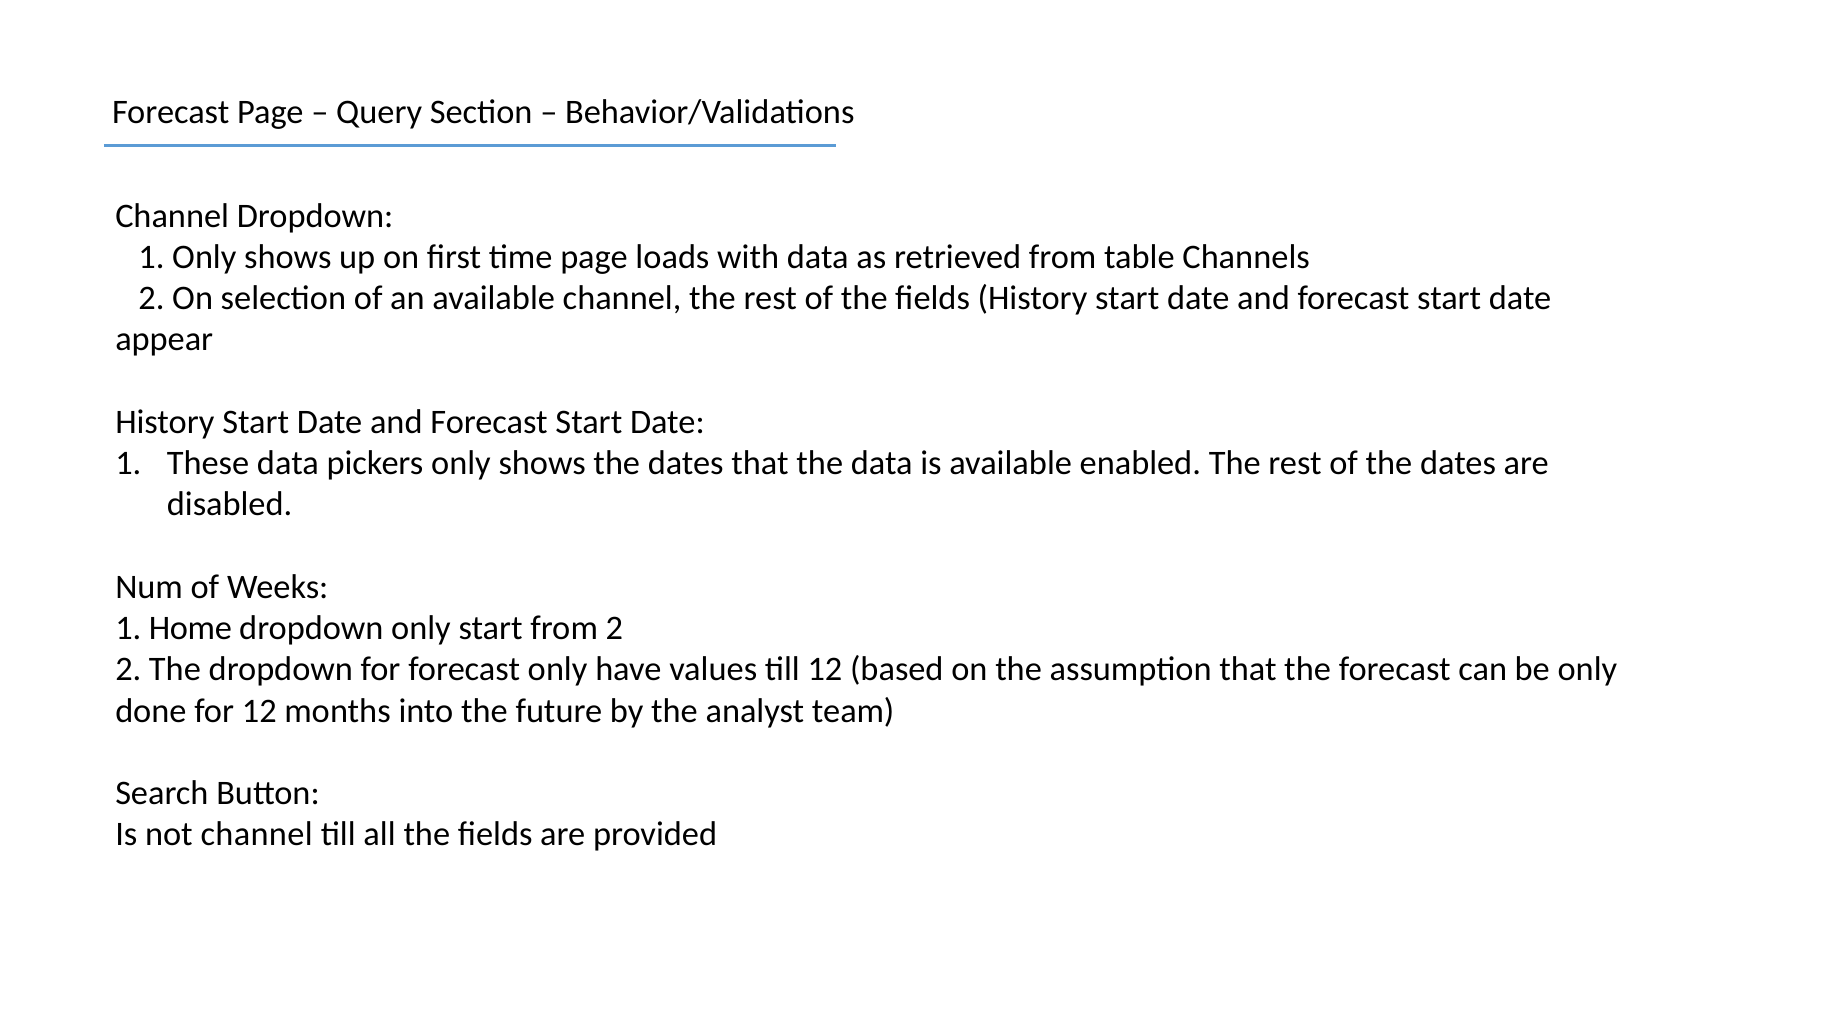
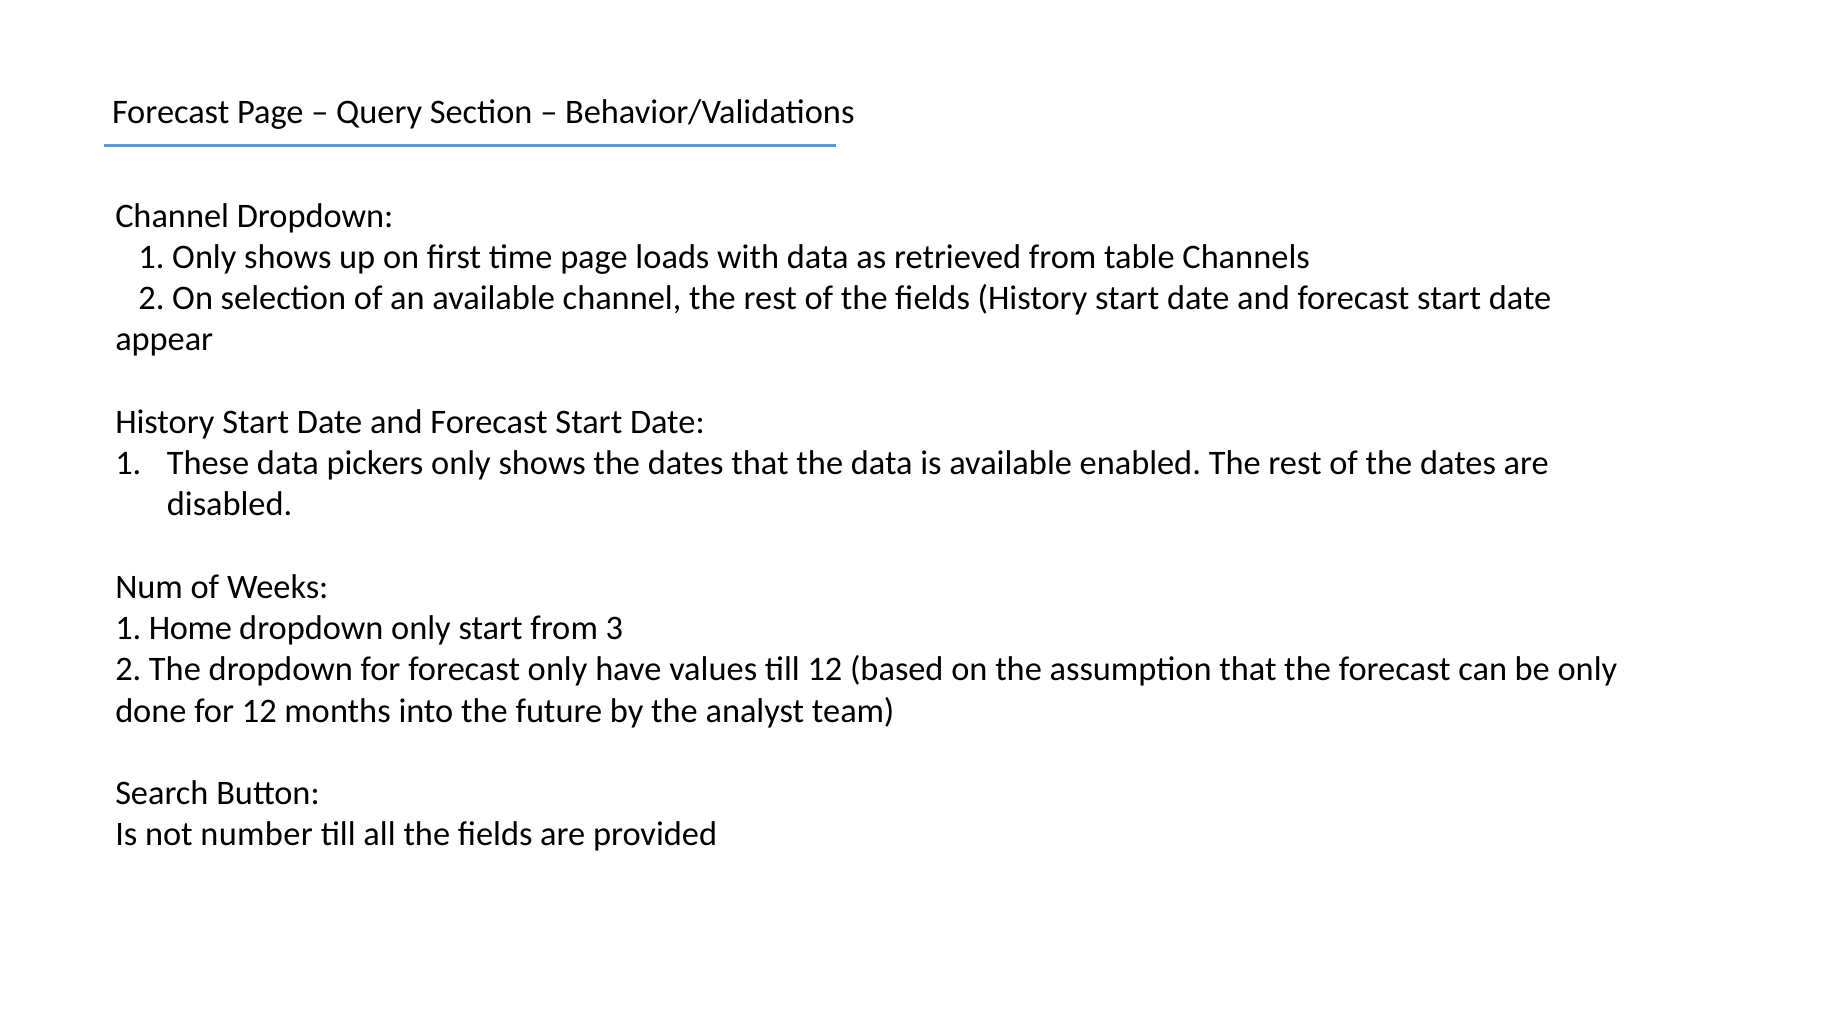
from 2: 2 -> 3
not channel: channel -> number
